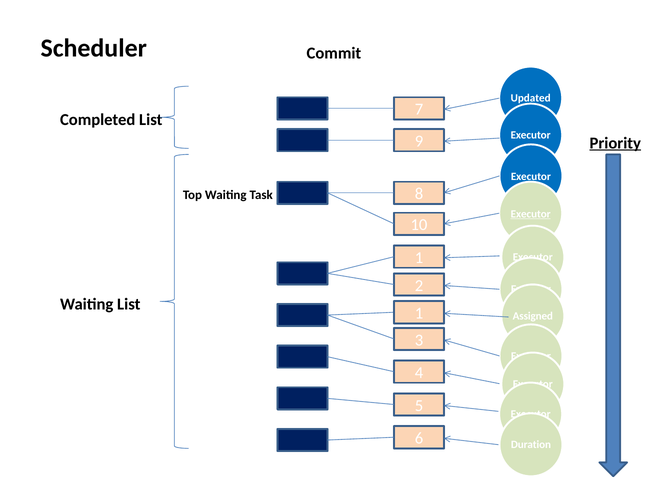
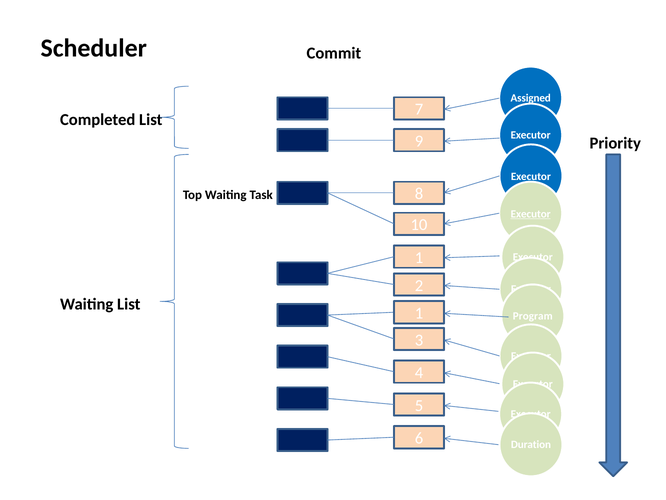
Updated: Updated -> Assigned
Priority underline: present -> none
Assigned: Assigned -> Program
